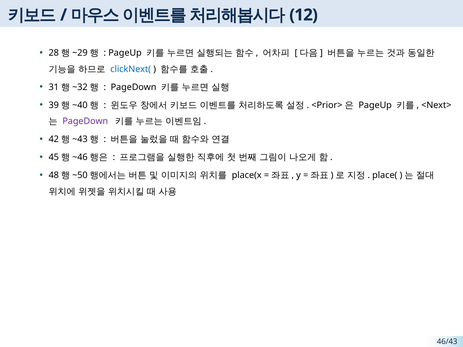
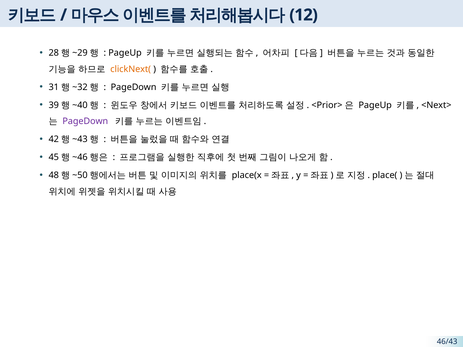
clickNext( colour: blue -> orange
